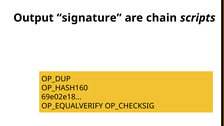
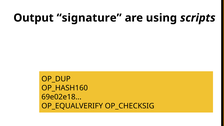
chain: chain -> using
